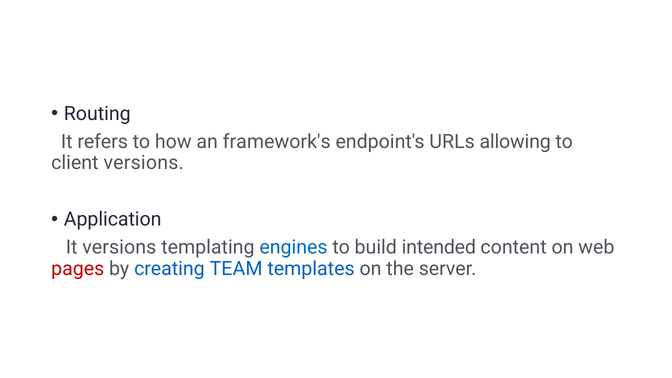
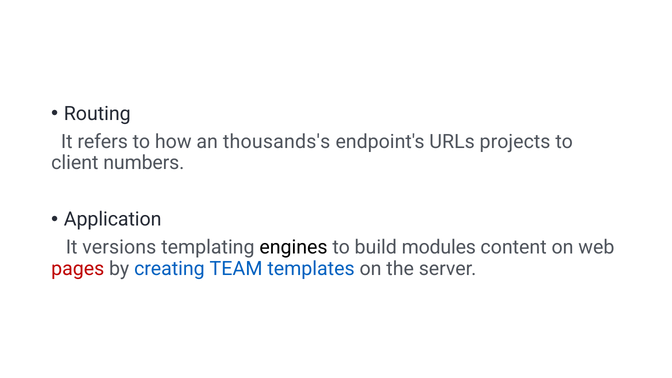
framework's: framework's -> thousands's
allowing: allowing -> projects
client versions: versions -> numbers
engines colour: blue -> black
intended: intended -> modules
